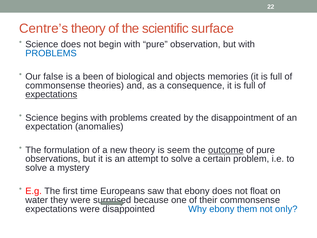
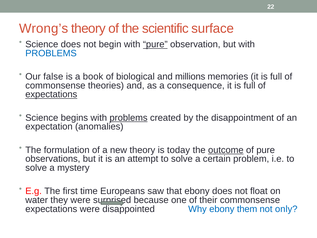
Centre’s: Centre’s -> Wrong’s
pure at (155, 44) underline: none -> present
been: been -> book
objects: objects -> millions
problems at (129, 118) underline: none -> present
seem: seem -> today
